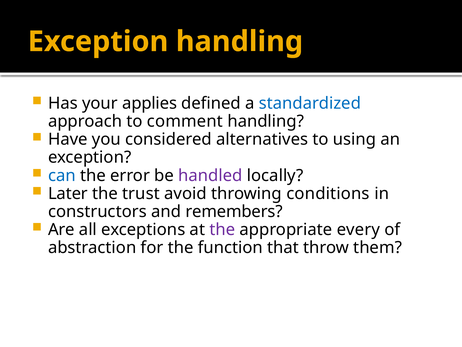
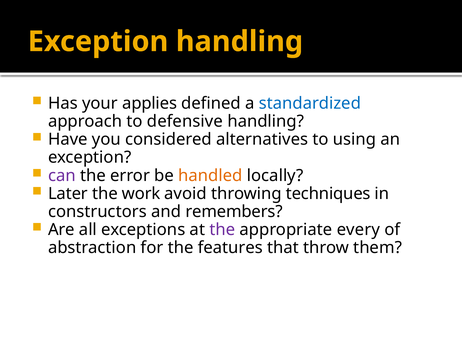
comment: comment -> defensive
can colour: blue -> purple
handled colour: purple -> orange
trust: trust -> work
conditions: conditions -> techniques
function: function -> features
